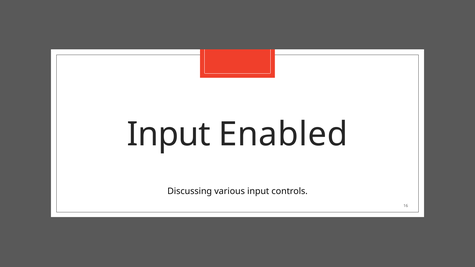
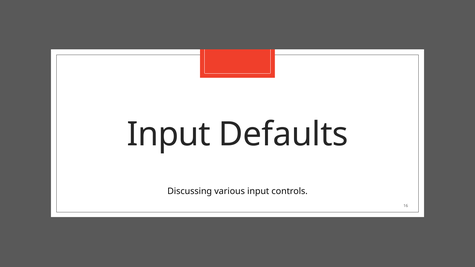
Enabled: Enabled -> Defaults
